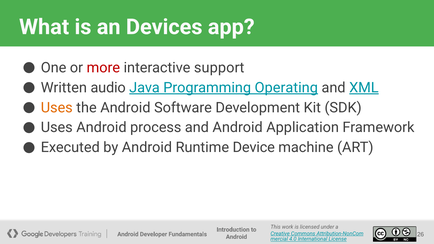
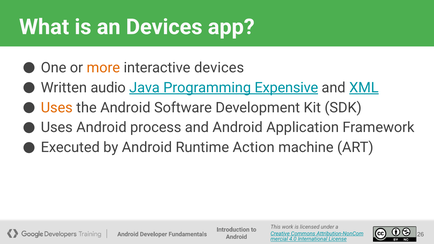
more colour: red -> orange
interactive support: support -> devices
Operating: Operating -> Expensive
Device: Device -> Action
